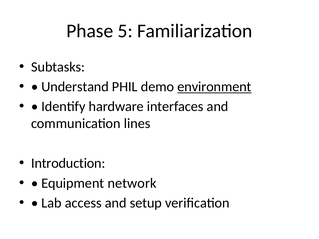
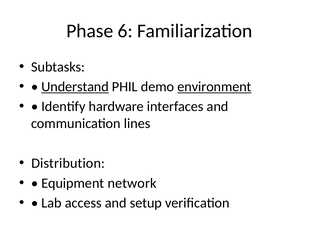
5: 5 -> 6
Understand underline: none -> present
Introduction: Introduction -> Distribution
